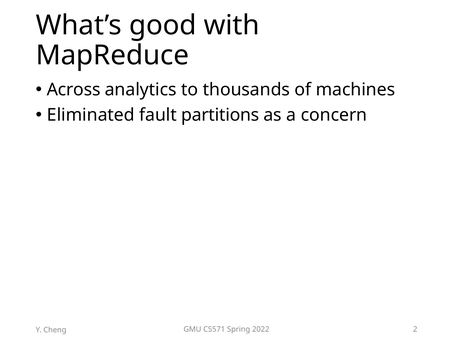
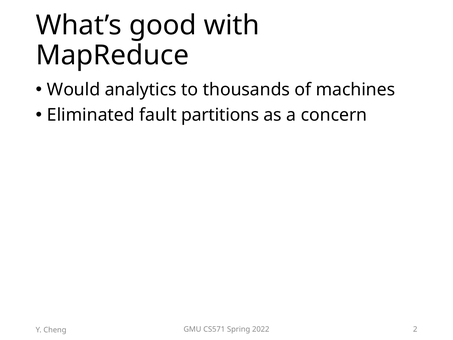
Across: Across -> Would
